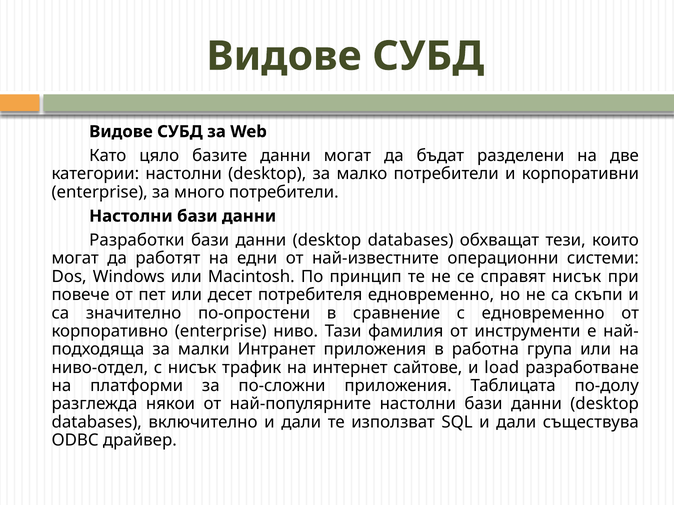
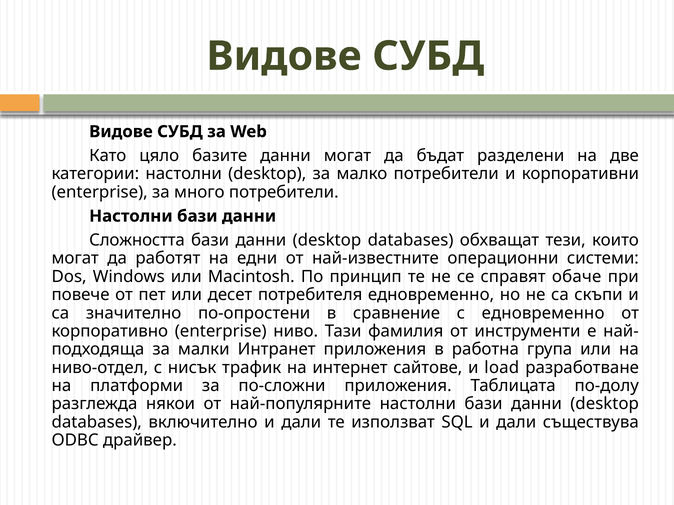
Разработки: Разработки -> Сложността
справят нисък: нисък -> обаче
